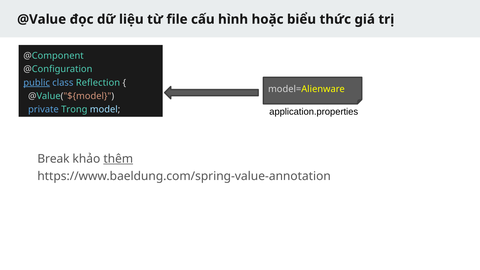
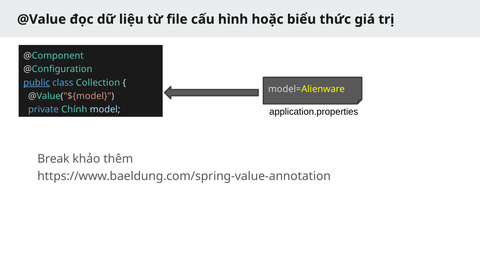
Reflection: Reflection -> Collection
Trong: Trong -> Chính
thêm underline: present -> none
